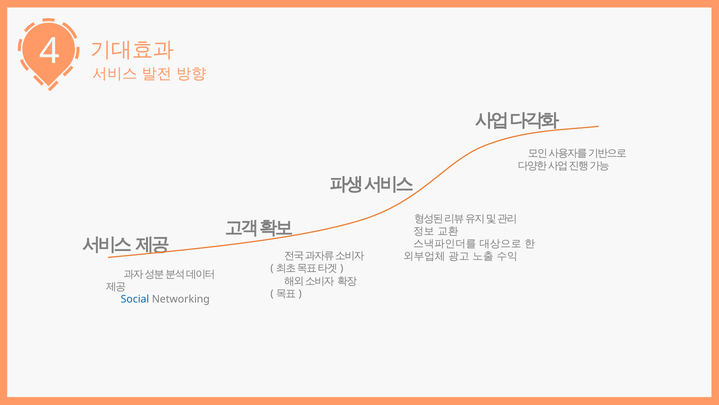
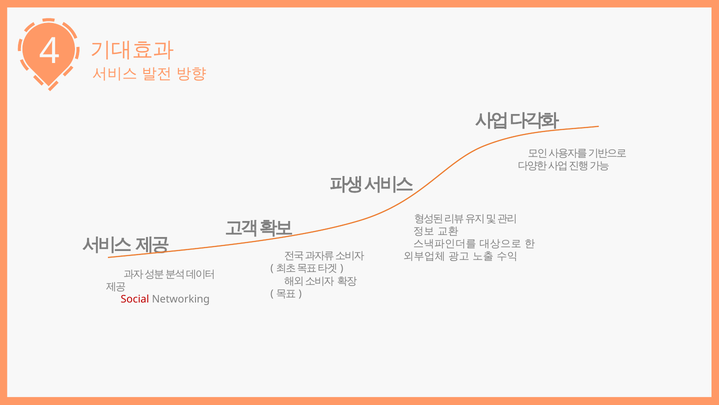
Social colour: blue -> red
